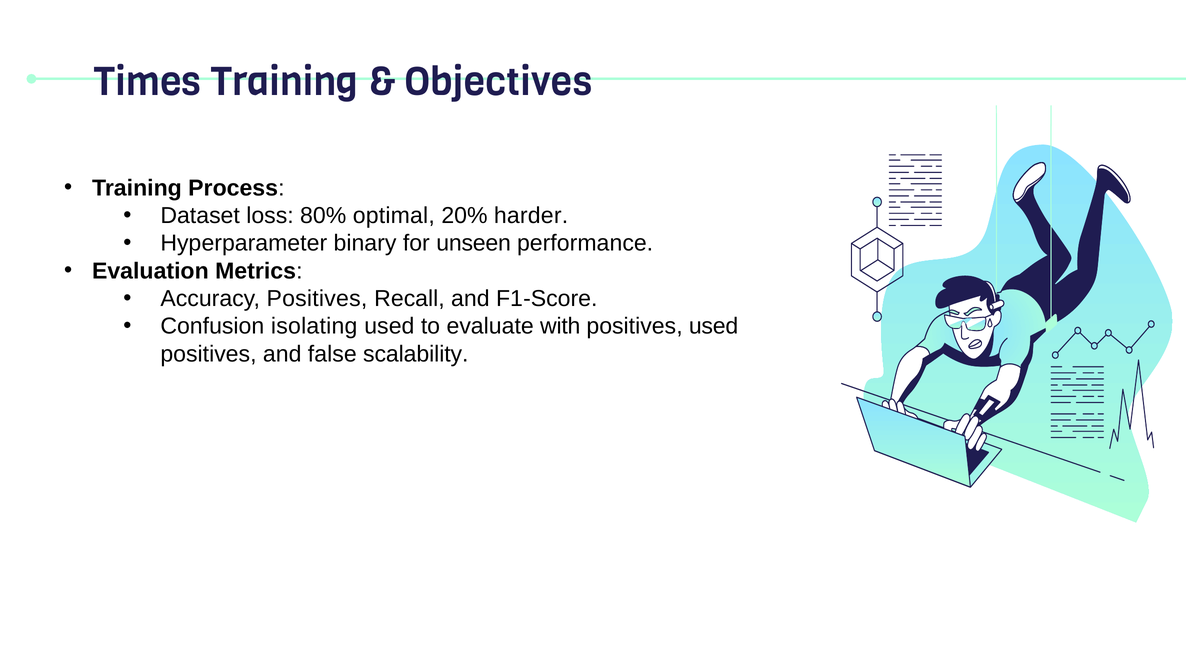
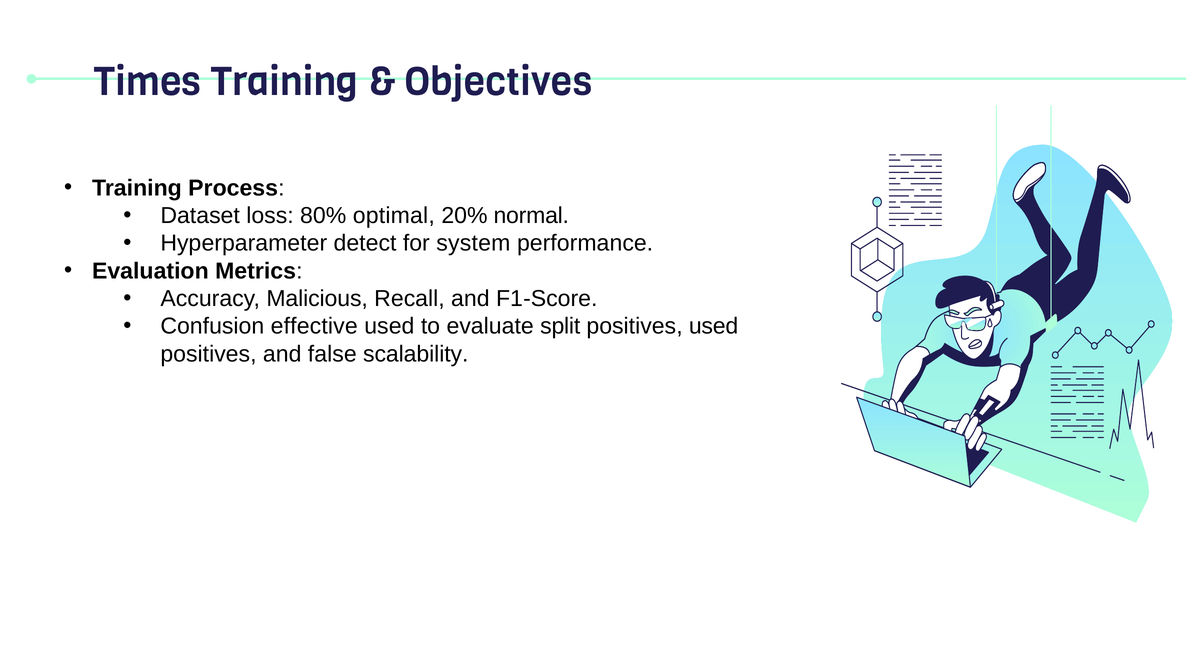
harder: harder -> normal
binary: binary -> detect
unseen: unseen -> system
Accuracy Positives: Positives -> Malicious
isolating: isolating -> effective
with: with -> split
